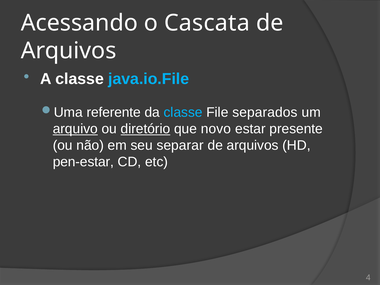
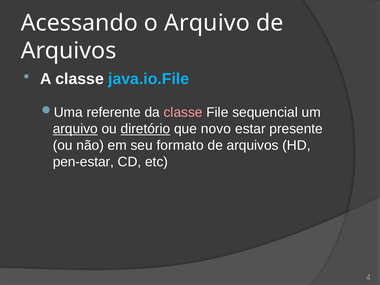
o Cascata: Cascata -> Arquivo
classe at (183, 112) colour: light blue -> pink
separados: separados -> sequencial
separar: separar -> formato
